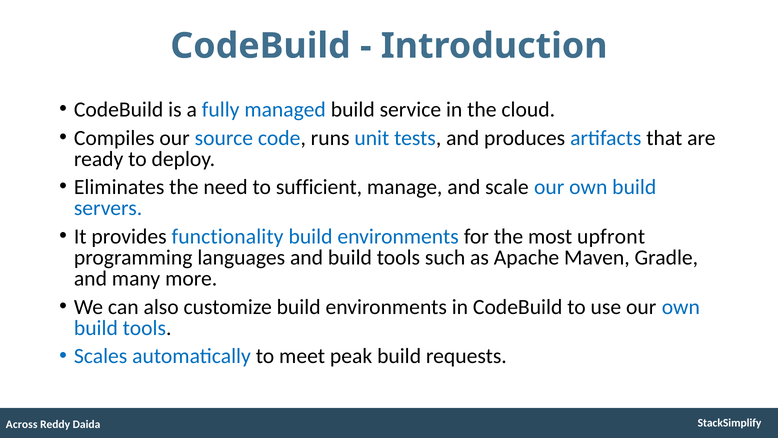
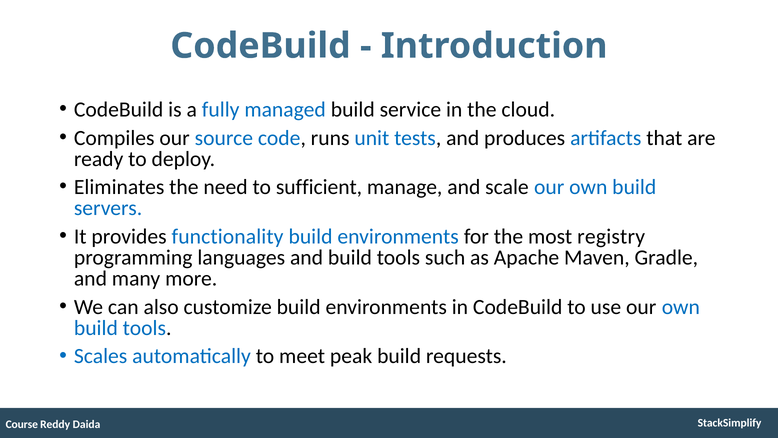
upfront: upfront -> registry
Across: Across -> Course
